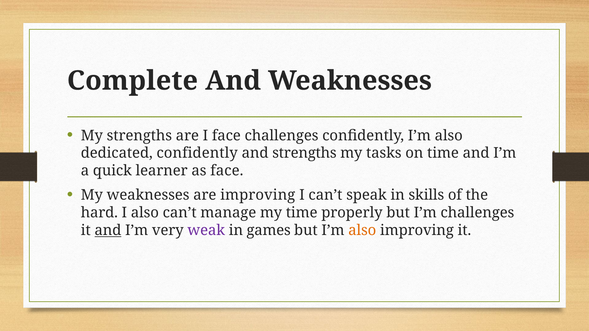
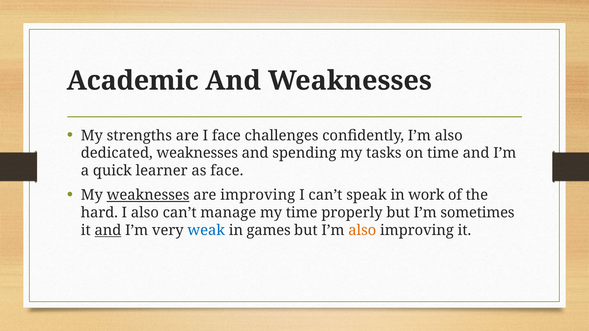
Complete: Complete -> Academic
dedicated confidently: confidently -> weaknesses
and strengths: strengths -> spending
weaknesses at (148, 195) underline: none -> present
skills: skills -> work
I’m challenges: challenges -> sometimes
weak colour: purple -> blue
